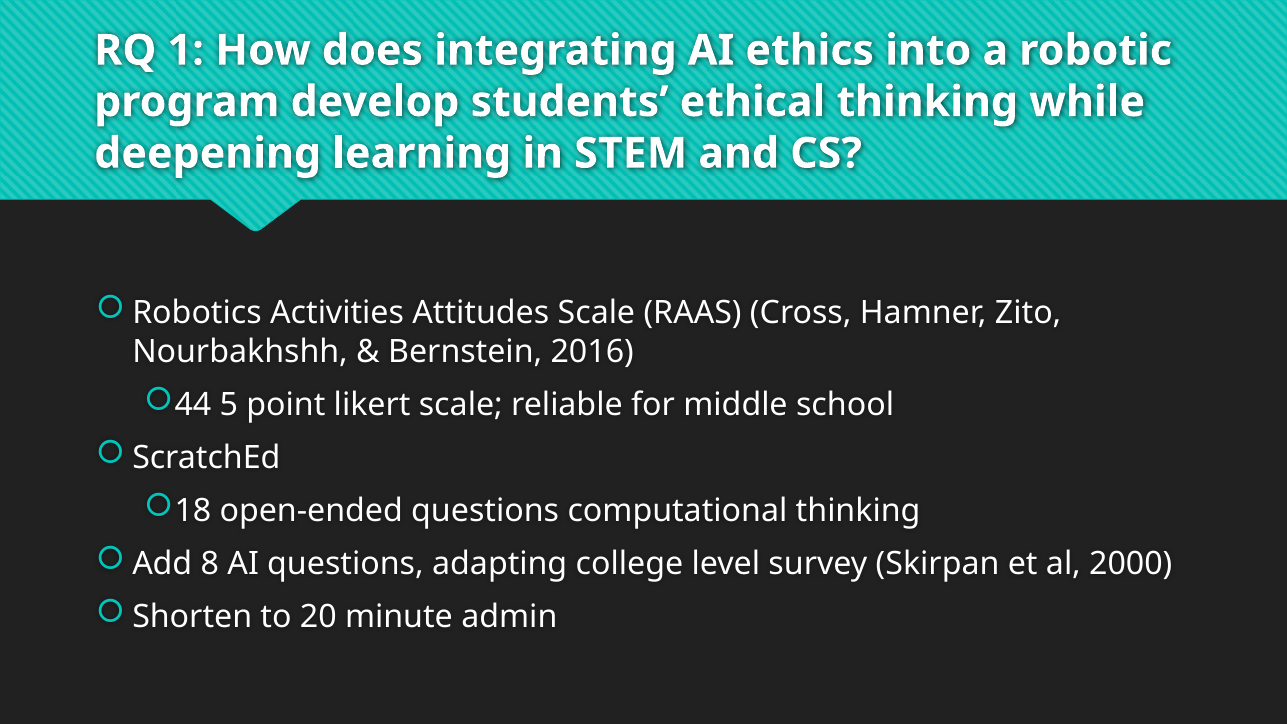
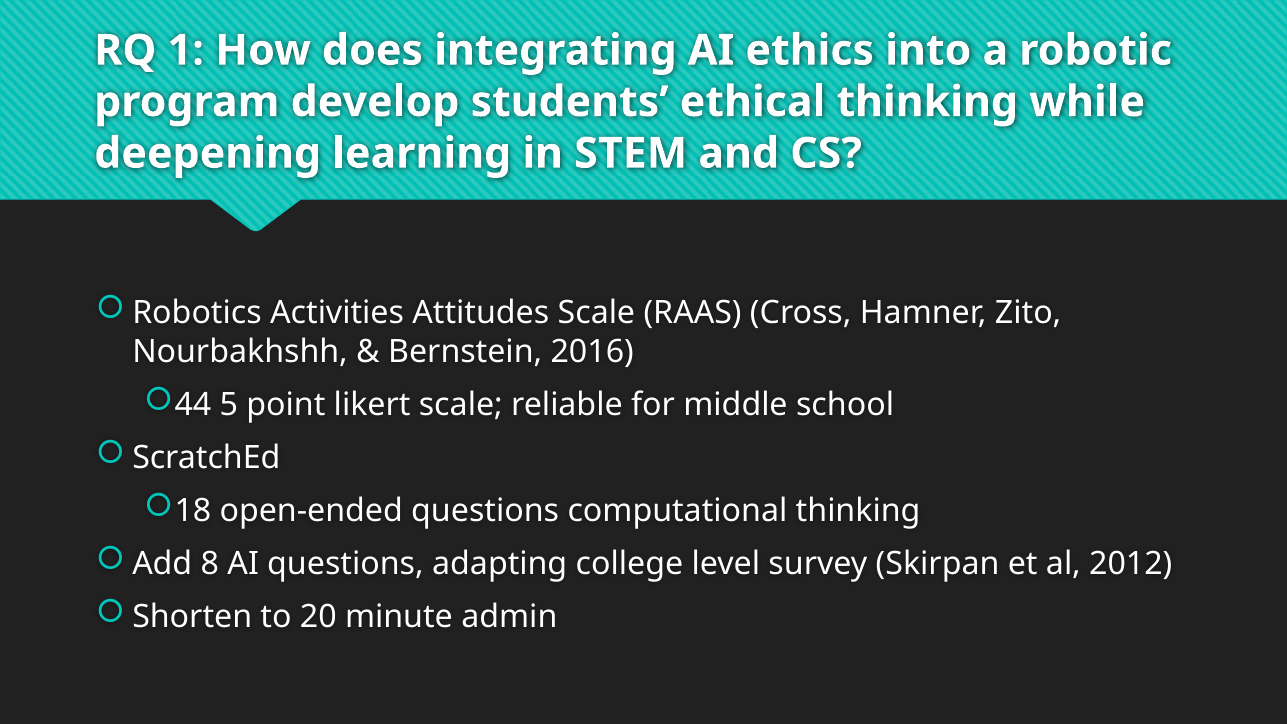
2000: 2000 -> 2012
